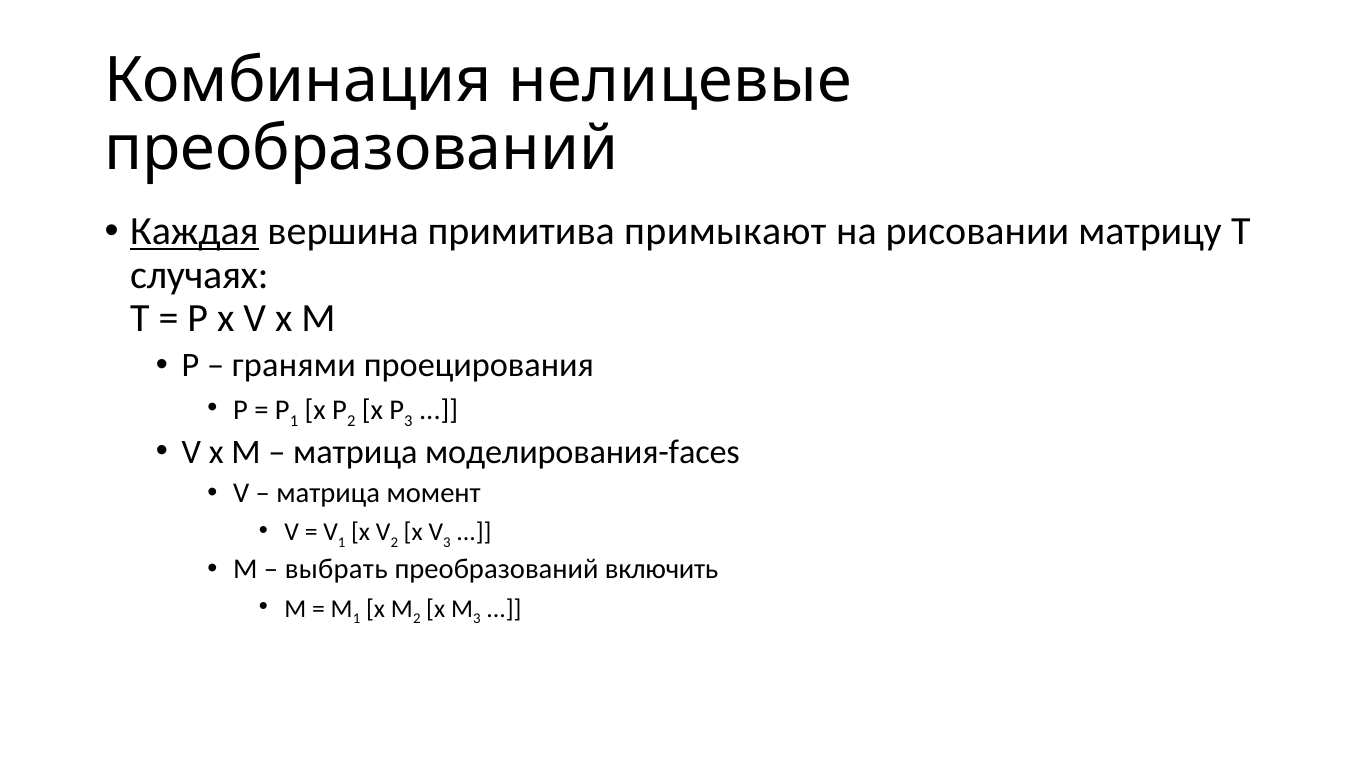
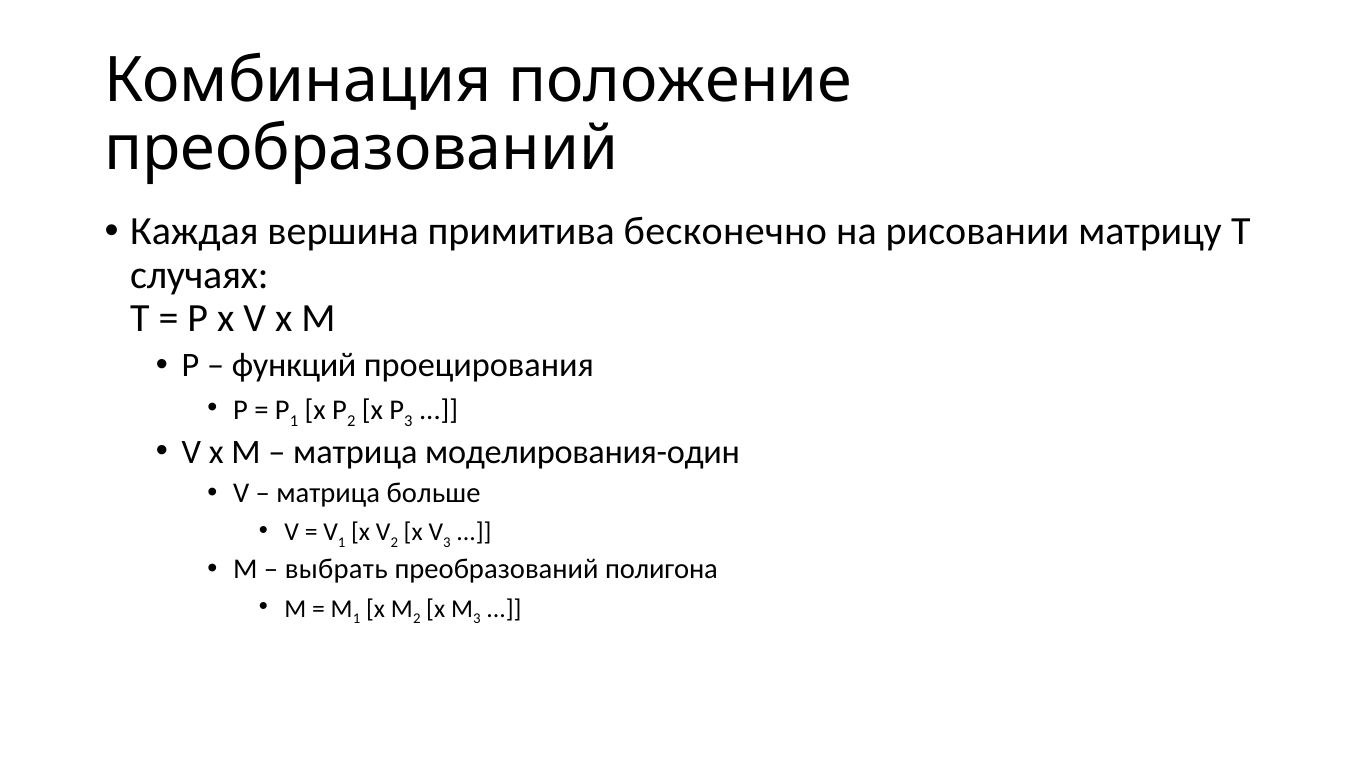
нелицевые: нелицевые -> положение
Каждая underline: present -> none
примыкают: примыкают -> бесконечно
гранями: гранями -> функций
моделирования-faces: моделирования-faces -> моделирования-один
момент: момент -> больше
включить: включить -> полигона
